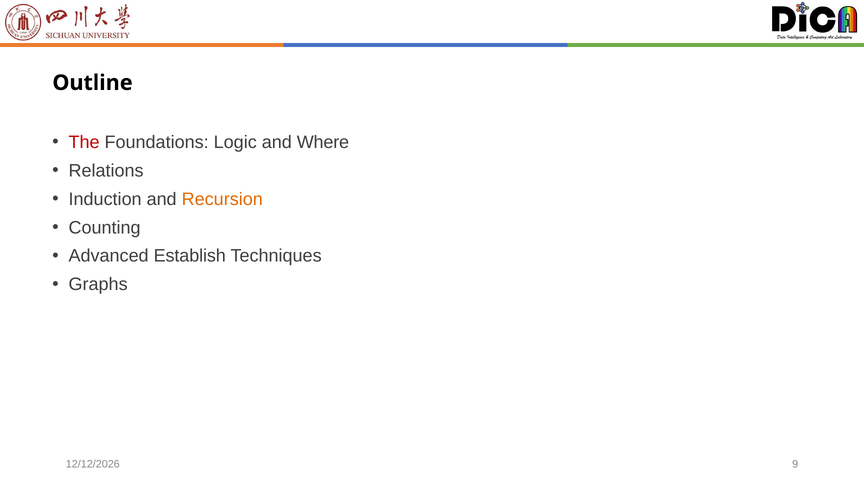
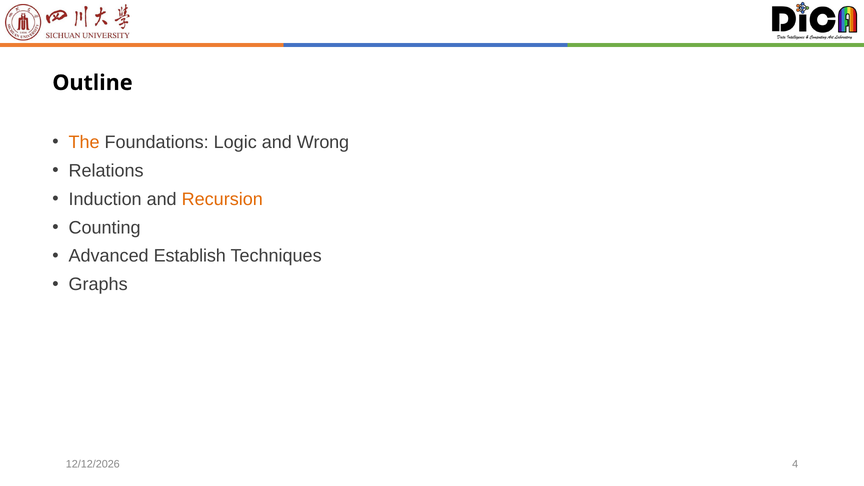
The colour: red -> orange
Where: Where -> Wrong
9: 9 -> 4
